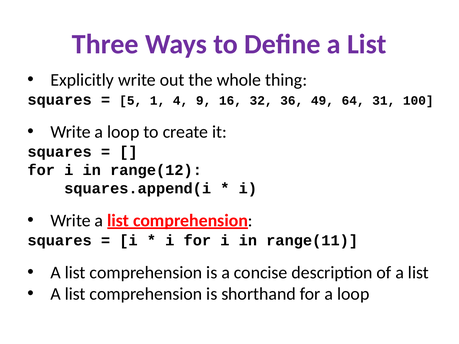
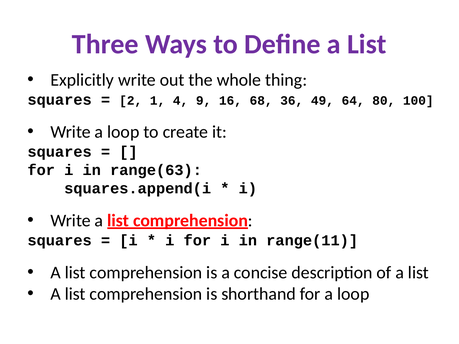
5: 5 -> 2
32: 32 -> 68
31: 31 -> 80
range(12: range(12 -> range(63
